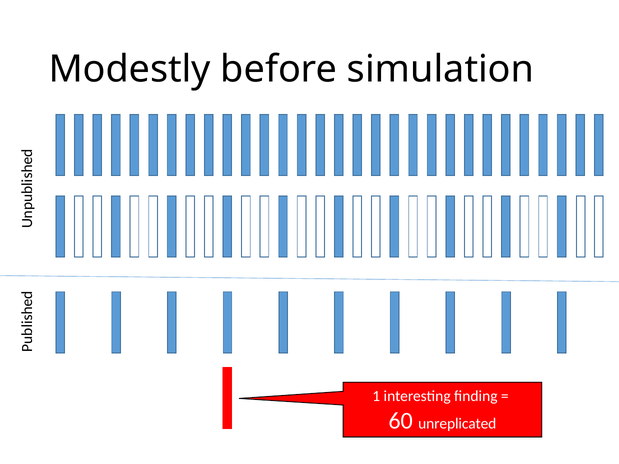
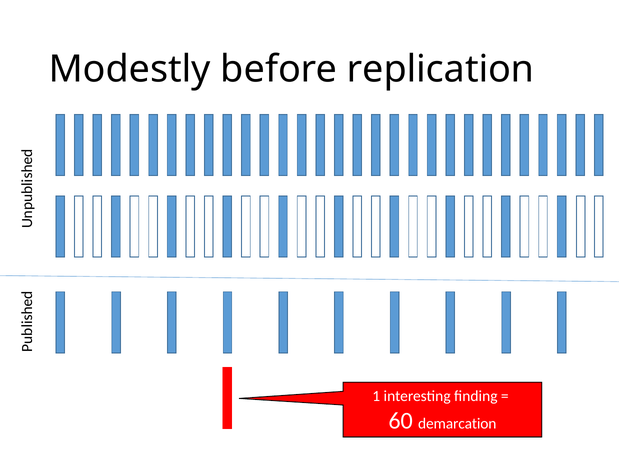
simulation: simulation -> replication
unreplicated: unreplicated -> demarcation
